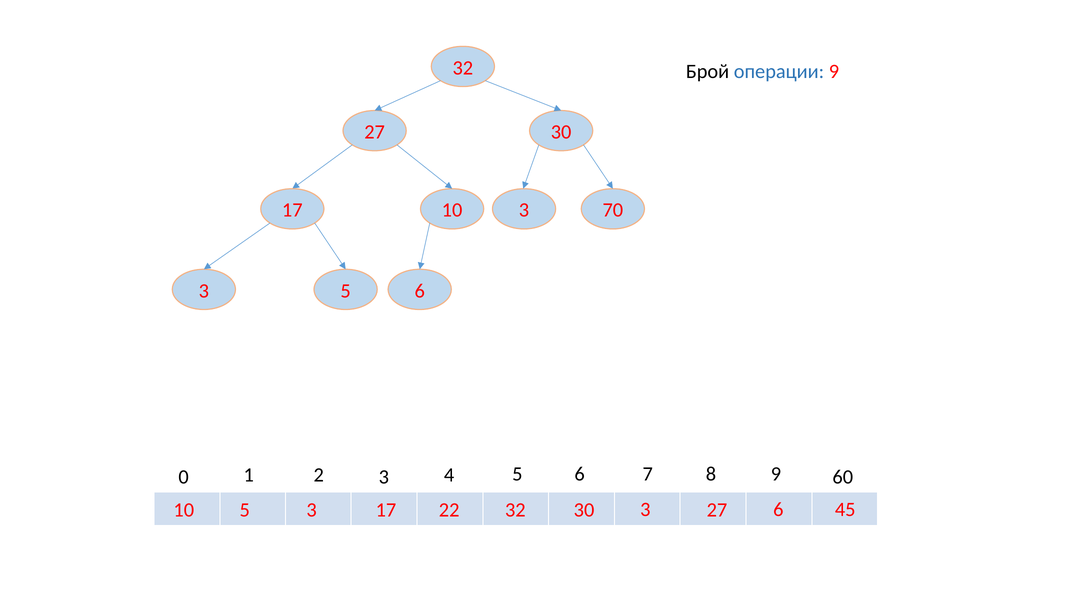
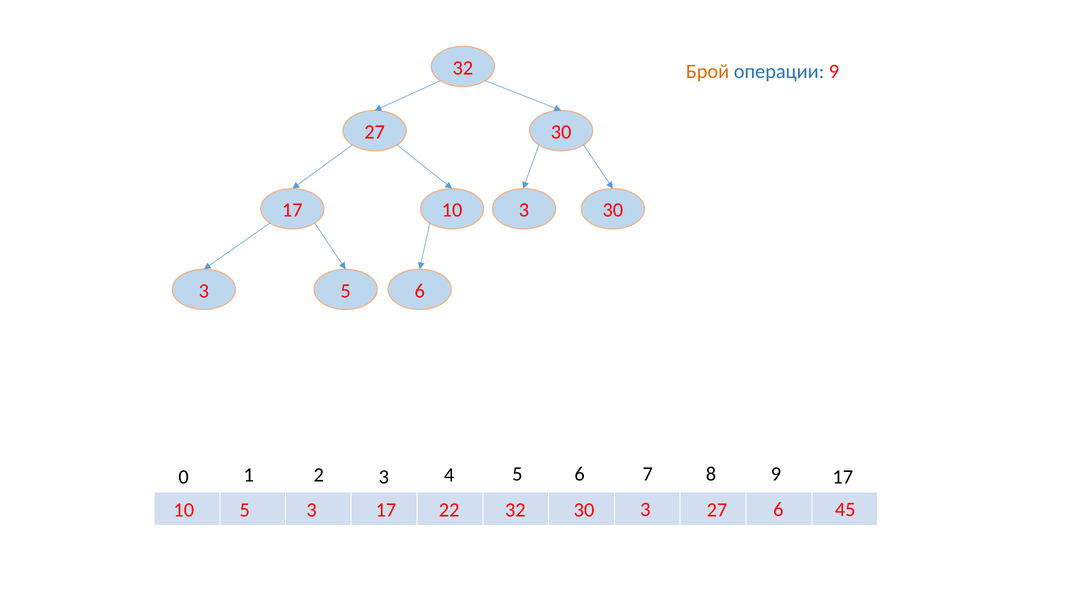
Брой colour: black -> orange
3 70: 70 -> 30
9 60: 60 -> 17
